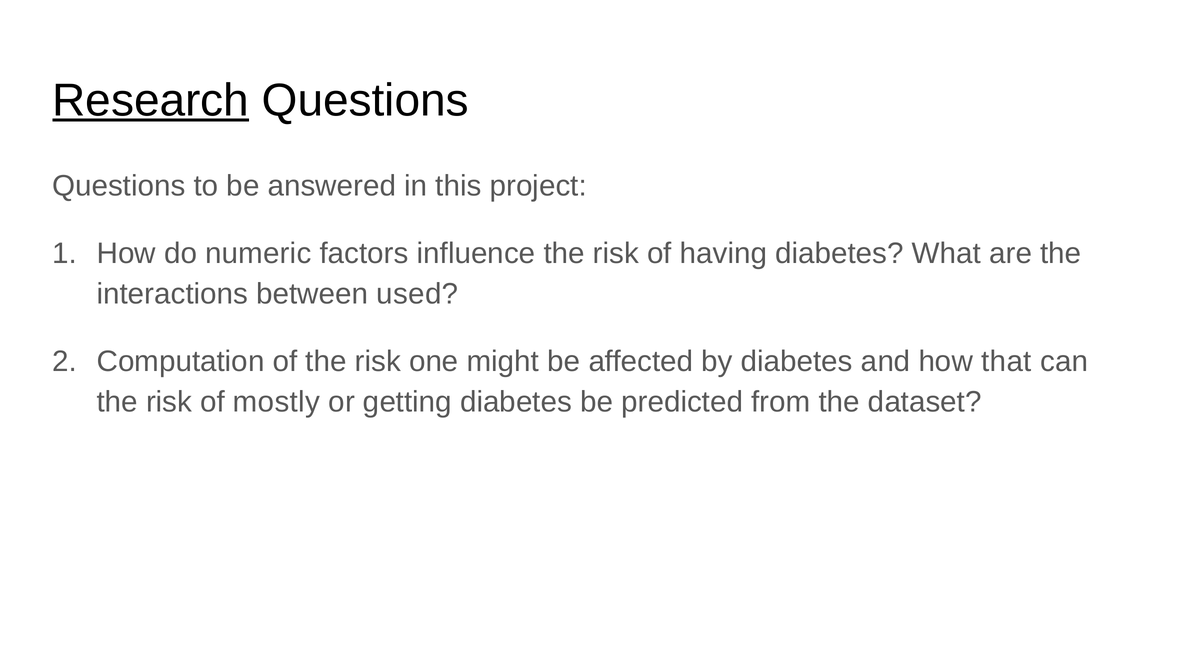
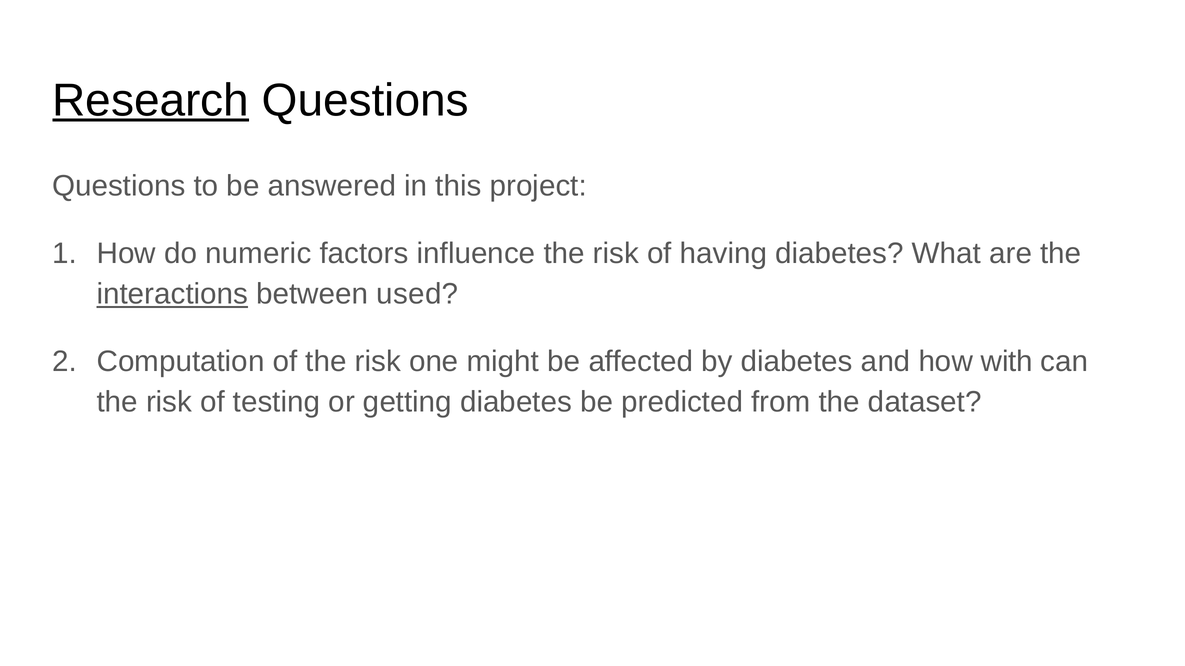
interactions underline: none -> present
that: that -> with
mostly: mostly -> testing
